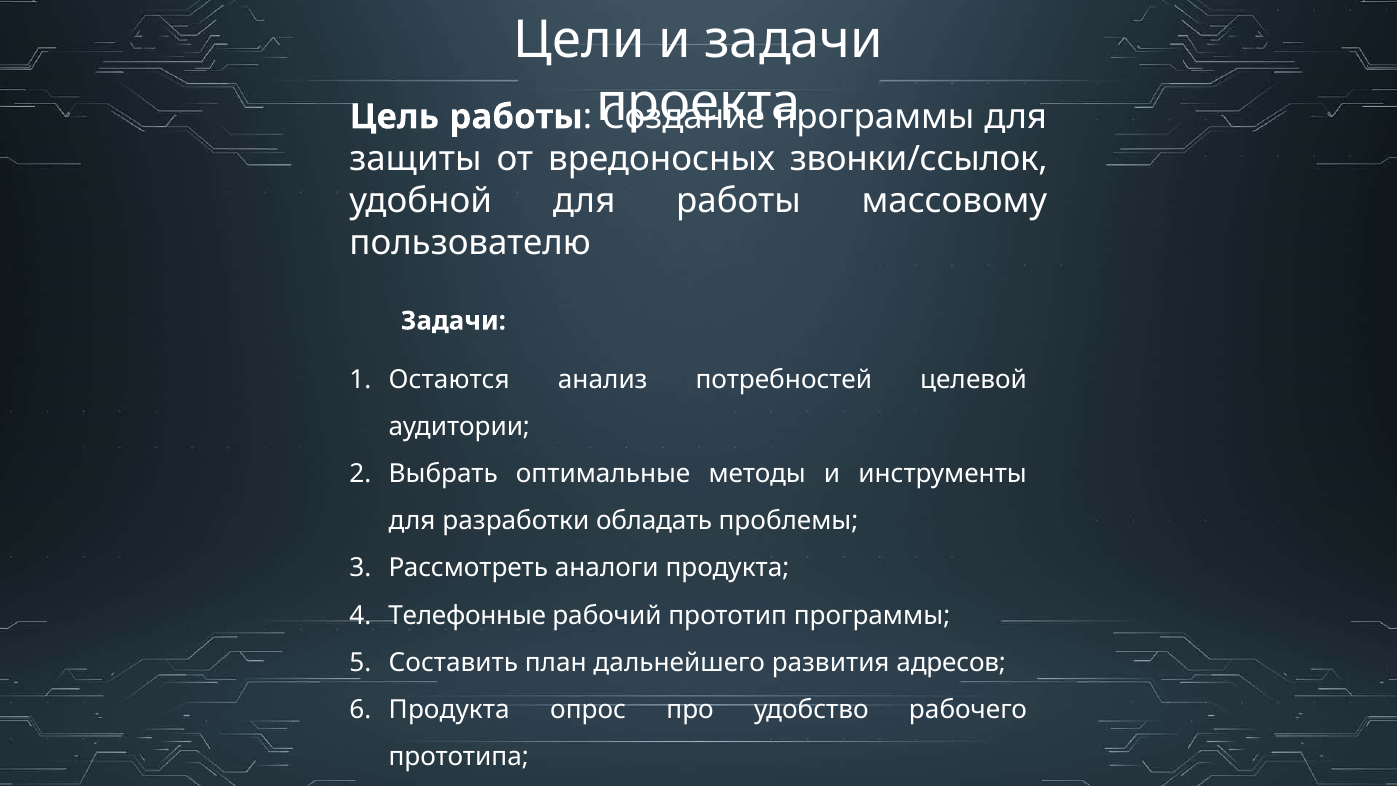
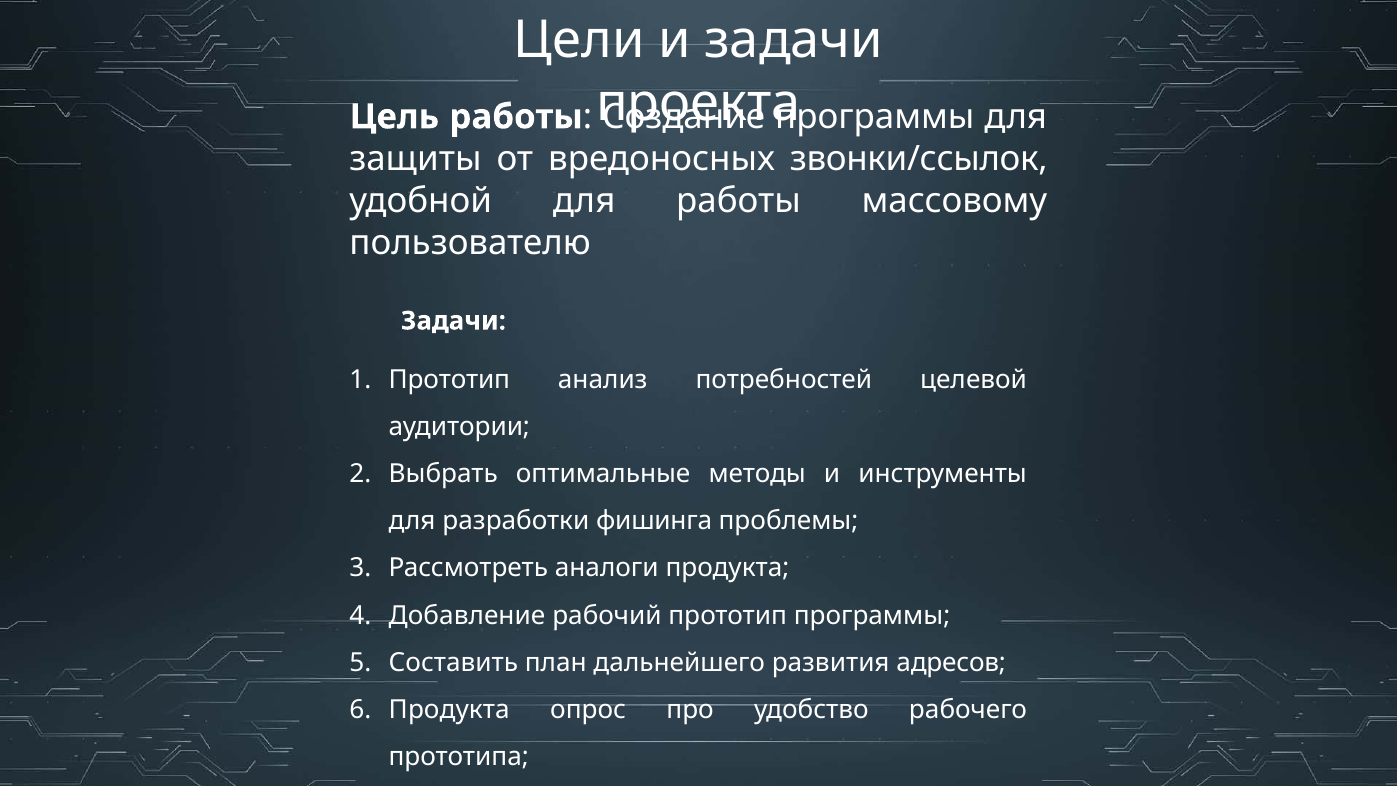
Остаются at (449, 380): Остаются -> Прототип
обладать: обладать -> фишинга
Телефонные: Телефонные -> Добавление
